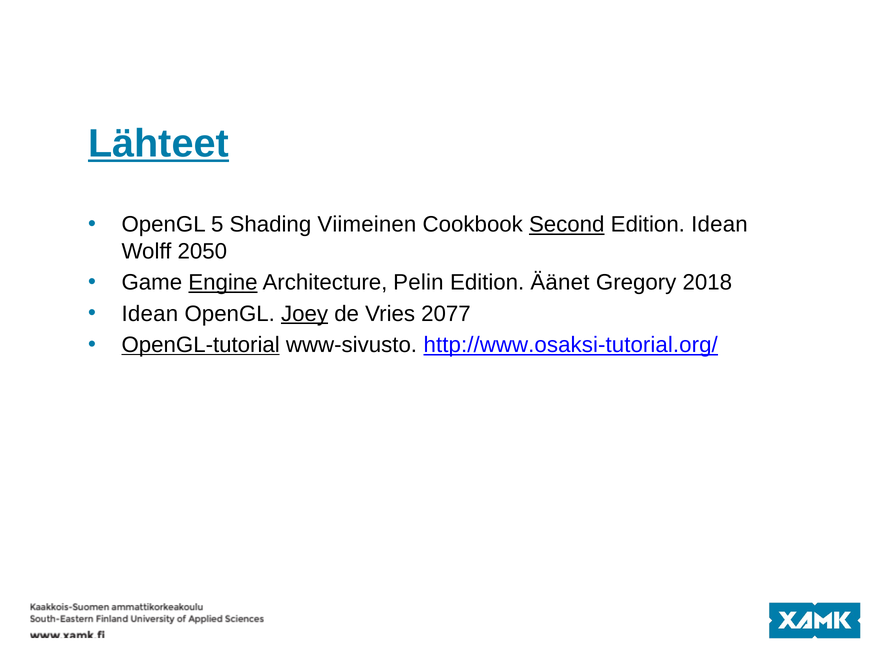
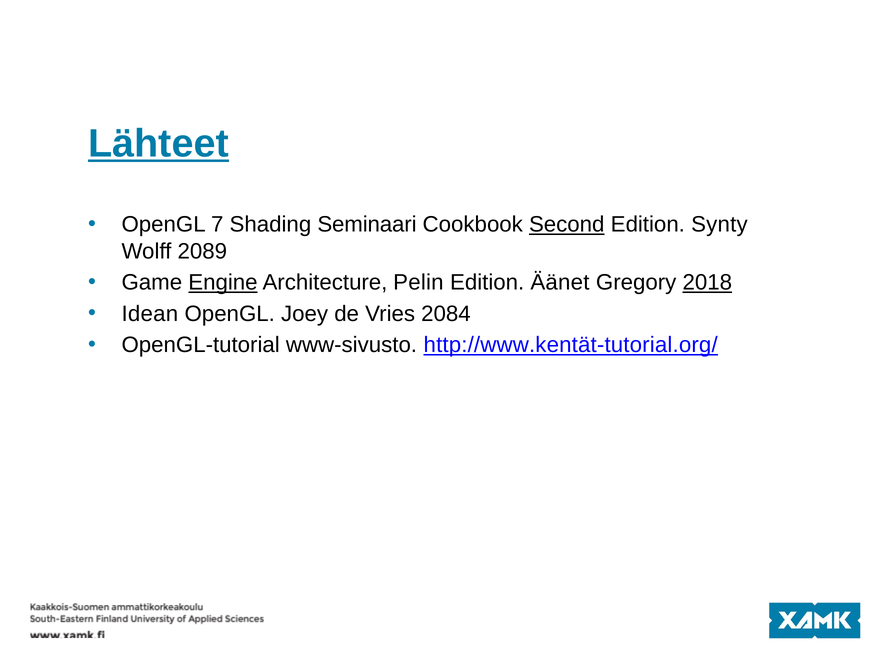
5: 5 -> 7
Viimeinen: Viimeinen -> Seminaari
Edition Idean: Idean -> Synty
2050: 2050 -> 2089
2018 underline: none -> present
Joey underline: present -> none
2077: 2077 -> 2084
OpenGL-tutorial underline: present -> none
http://www.osaksi-tutorial.org/: http://www.osaksi-tutorial.org/ -> http://www.kentät-tutorial.org/
